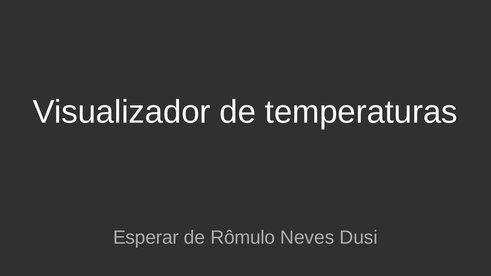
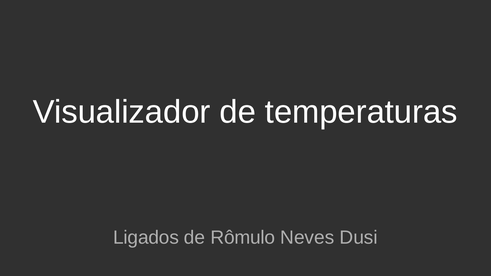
Esperar: Esperar -> Ligados
